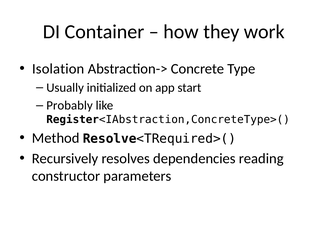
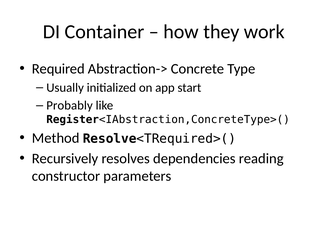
Isolation: Isolation -> Required
